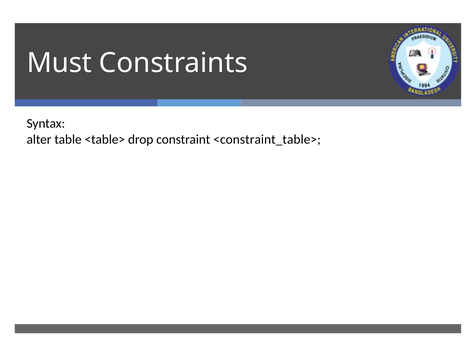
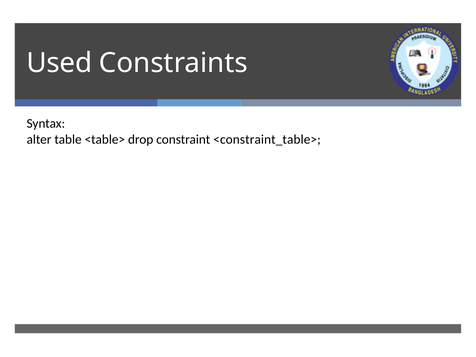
Must: Must -> Used
